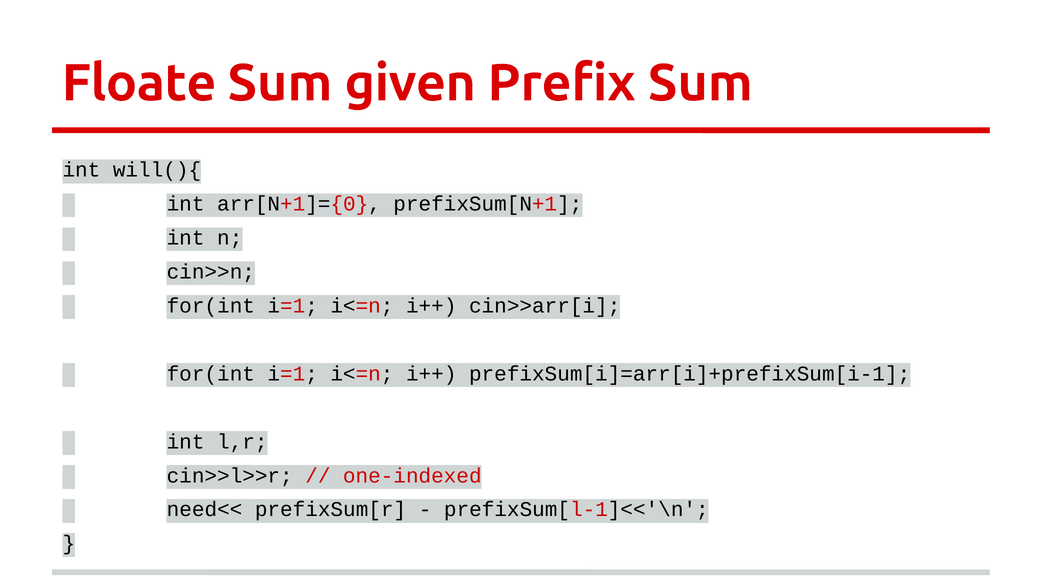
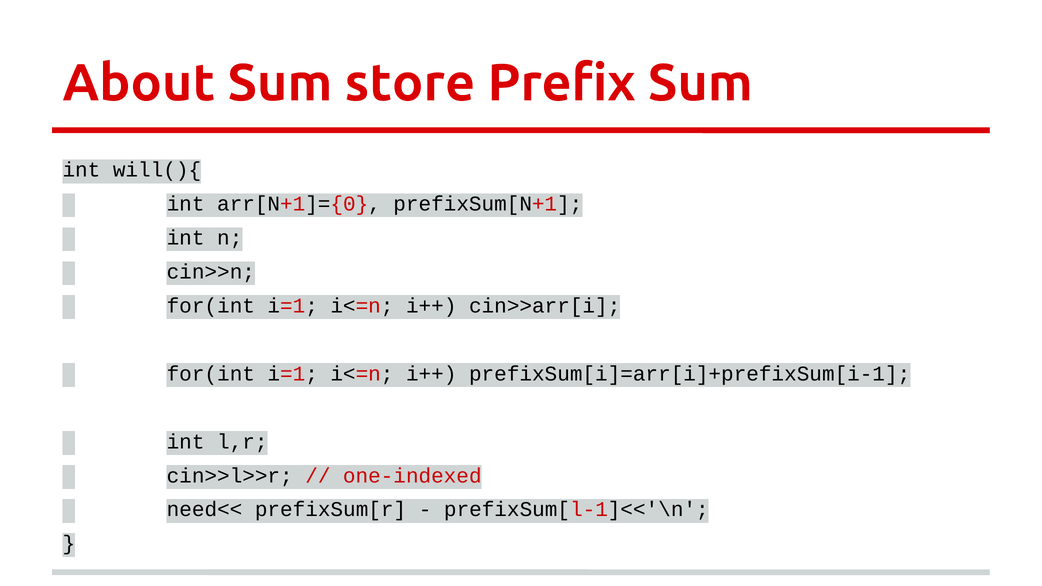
Floate: Floate -> About
given: given -> store
